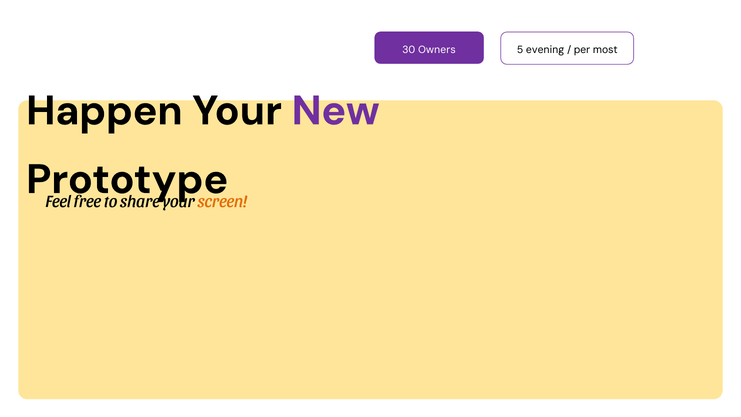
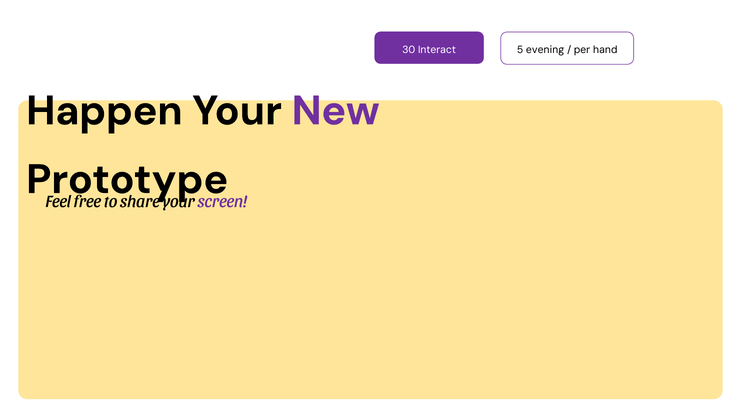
Owners: Owners -> Interact
most: most -> hand
screen colour: orange -> purple
